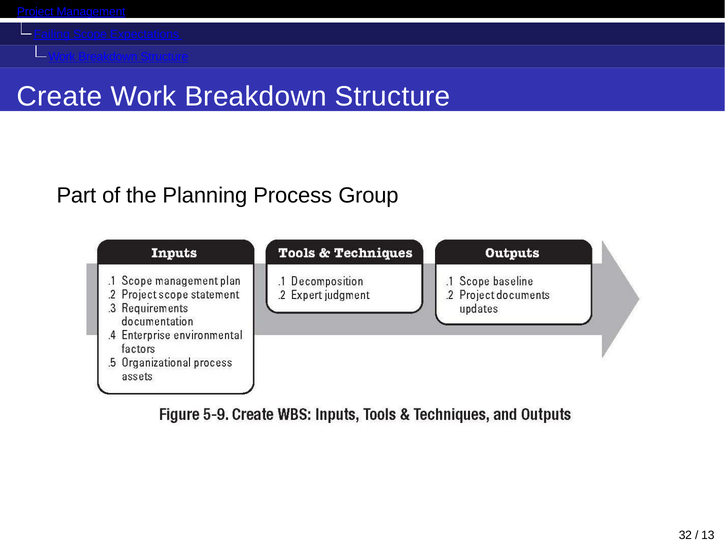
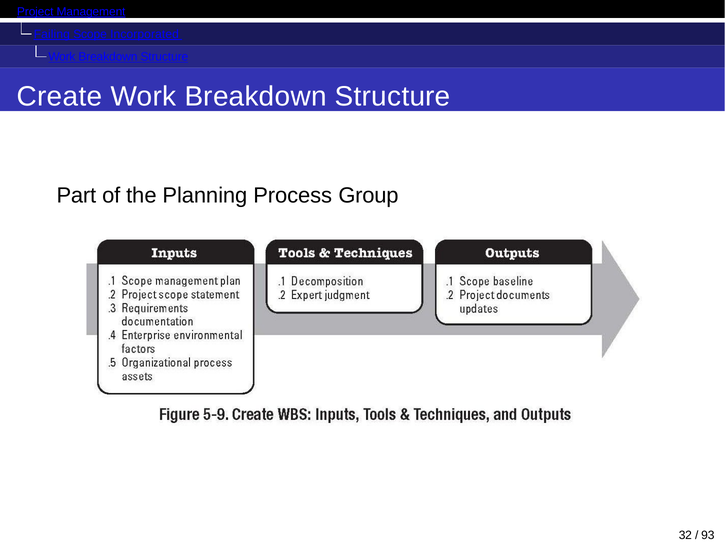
Expectations: Expectations -> Incorporated
13: 13 -> 93
